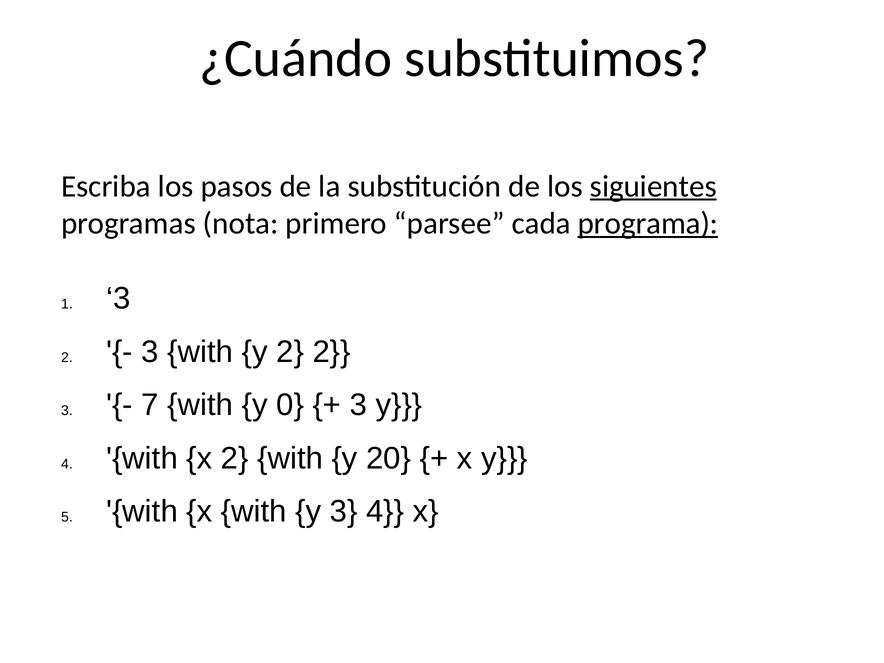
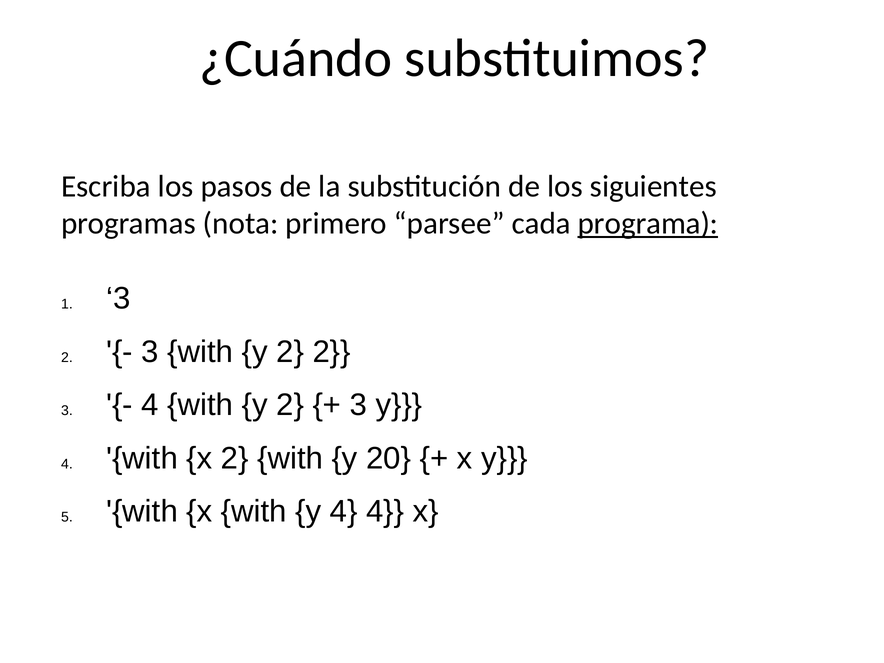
siguientes underline: present -> none
7 at (150, 405): 7 -> 4
0 at (290, 405): 0 -> 2
with y 3: 3 -> 4
